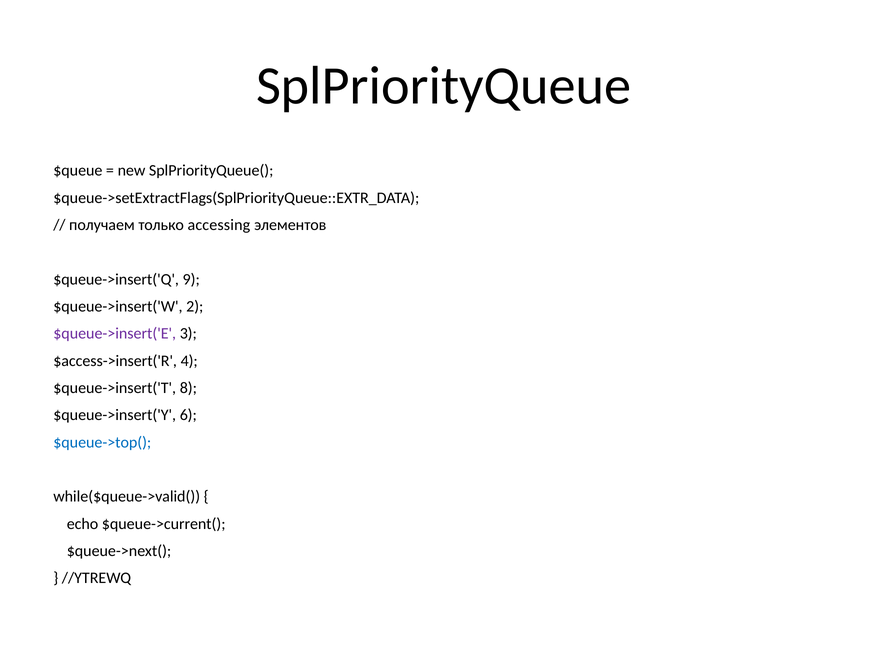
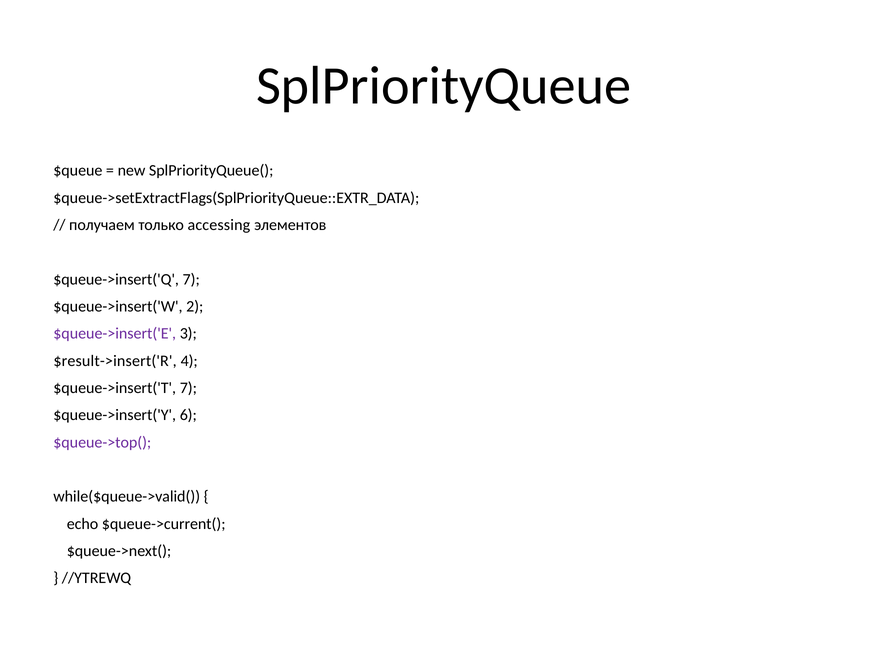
$queue->insert('Q 9: 9 -> 7
$access->insert('R: $access->insert('R -> $result->insert('R
$queue->insert('T 8: 8 -> 7
$queue->top( colour: blue -> purple
